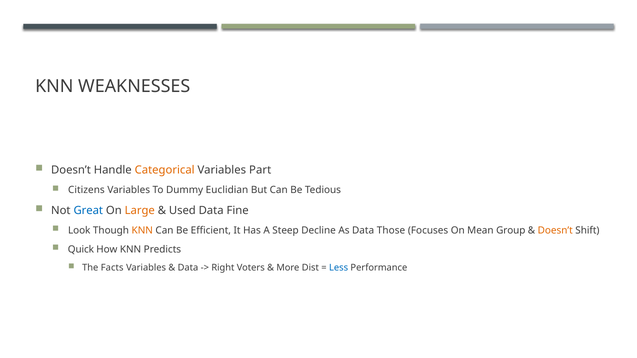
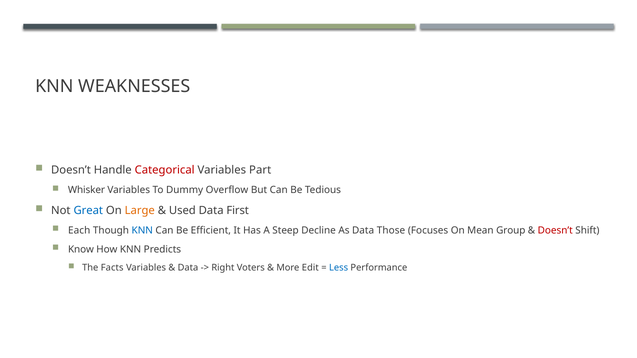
Categorical colour: orange -> red
Citizens: Citizens -> Whisker
Euclidian: Euclidian -> Overflow
Fine: Fine -> First
Look: Look -> Each
KNN at (142, 230) colour: orange -> blue
Doesn’t at (555, 230) colour: orange -> red
Quick: Quick -> Know
Dist: Dist -> Edit
